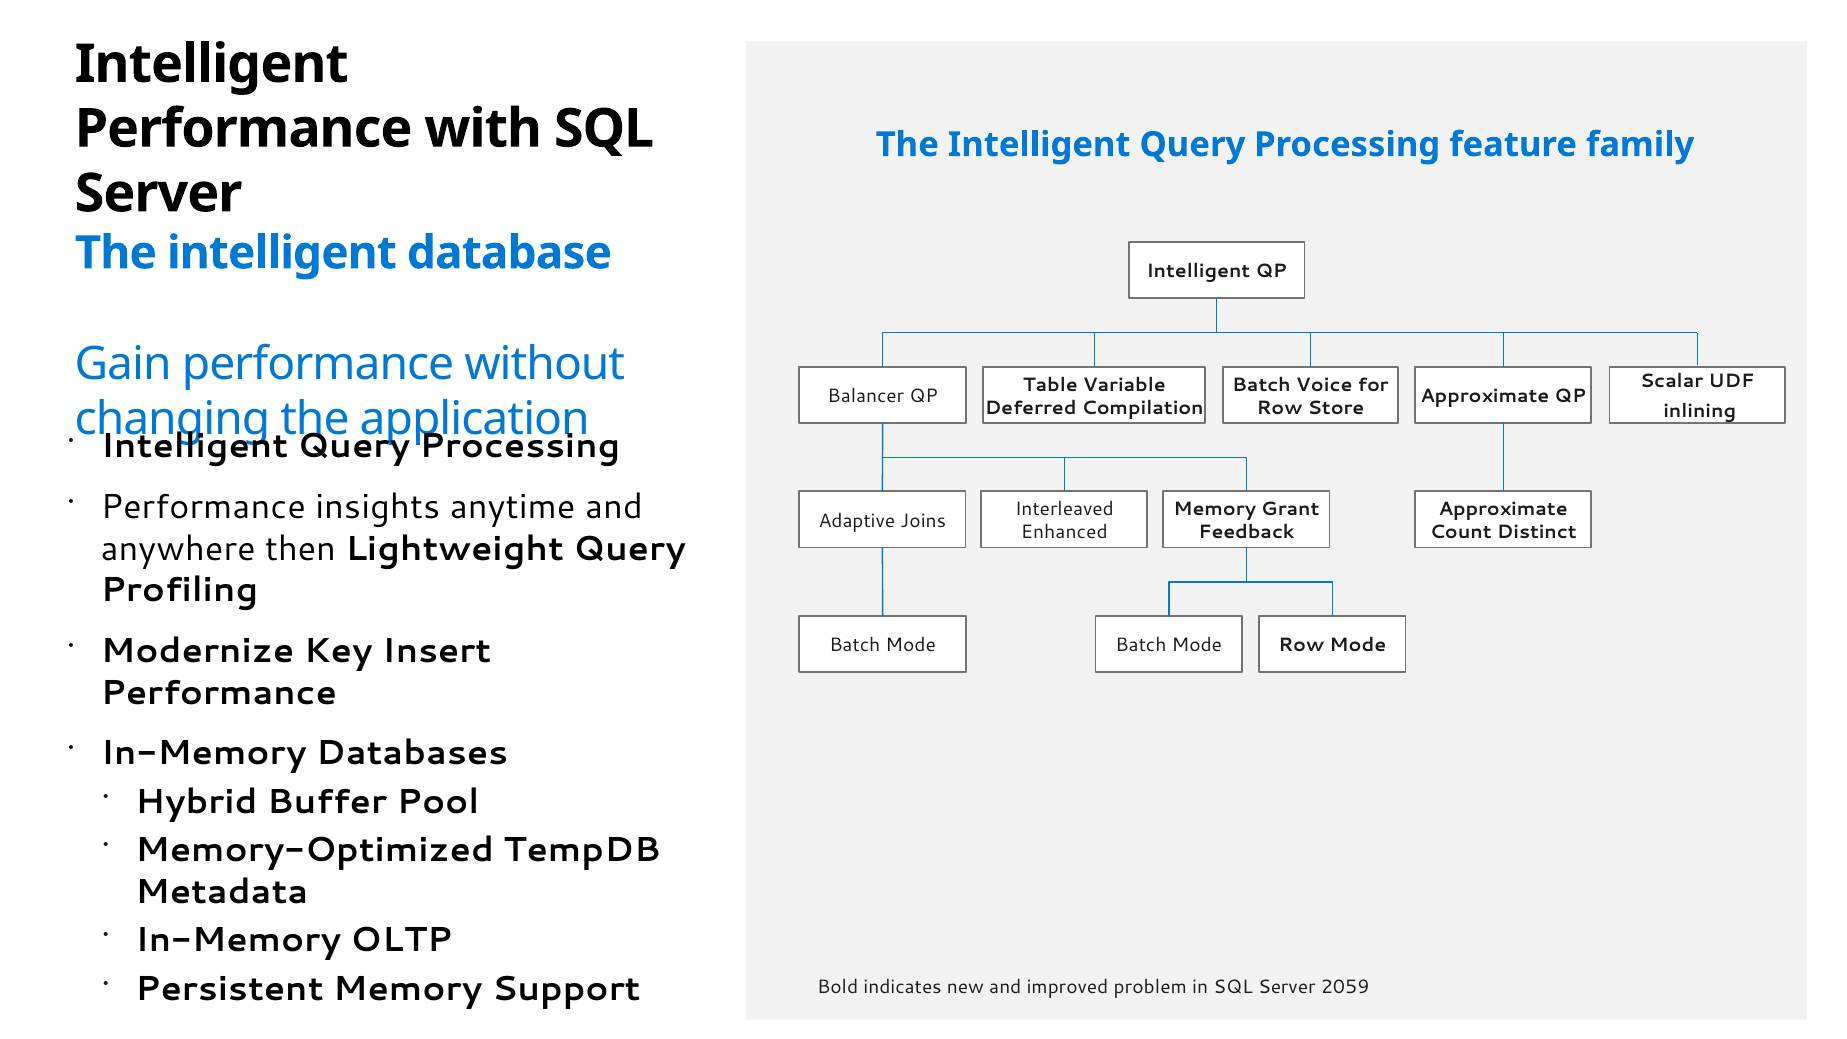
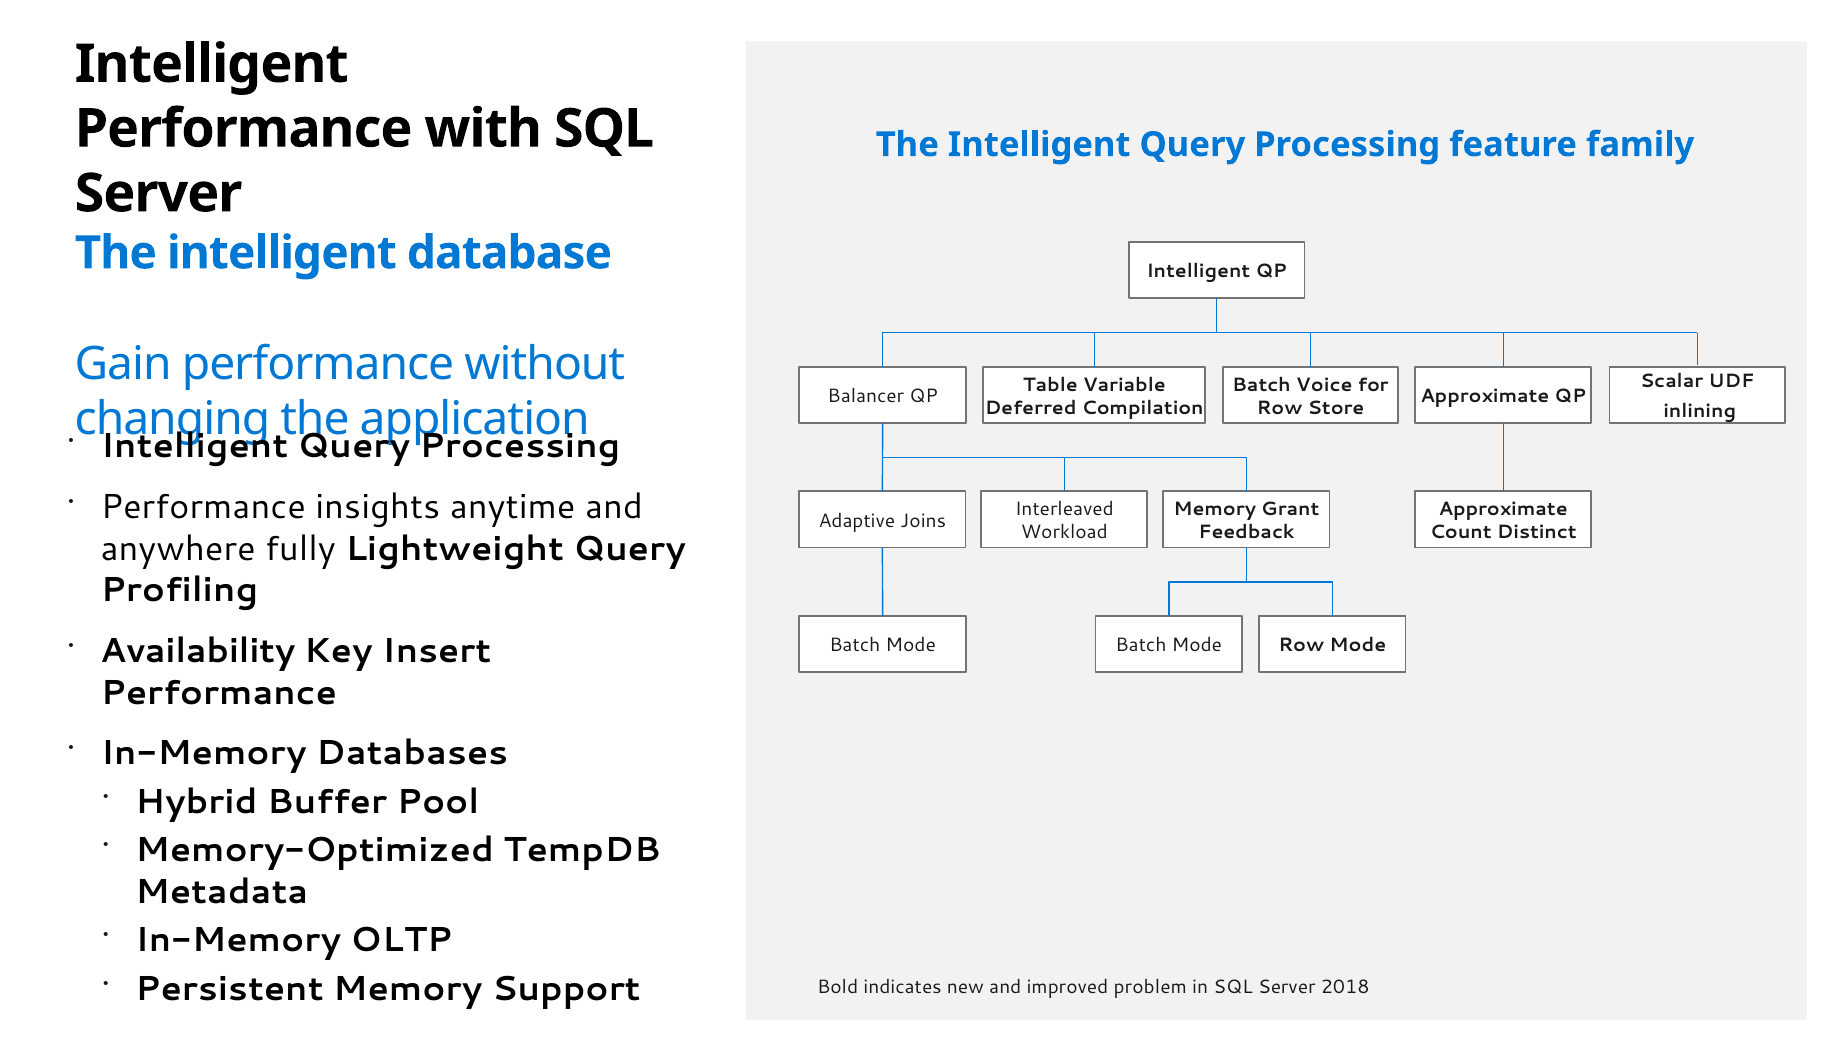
Enhanced: Enhanced -> Workload
then: then -> fully
Modernize: Modernize -> Availability
2059: 2059 -> 2018
